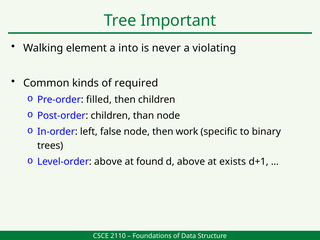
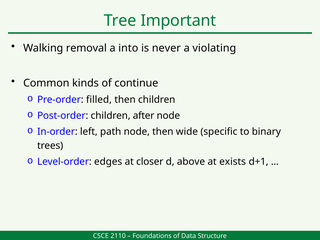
element: element -> removal
required: required -> continue
than: than -> after
false: false -> path
work: work -> wide
Level-order above: above -> edges
found: found -> closer
